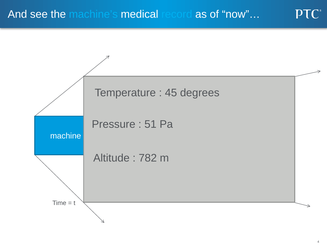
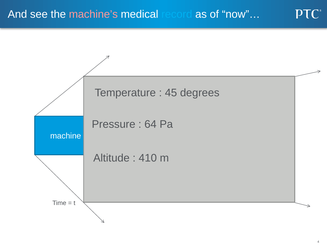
machine’s colour: light blue -> pink
51: 51 -> 64
782: 782 -> 410
